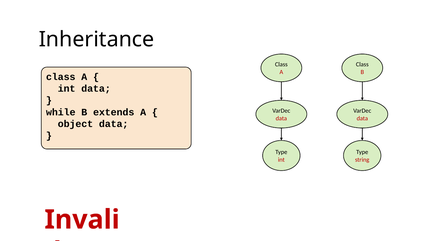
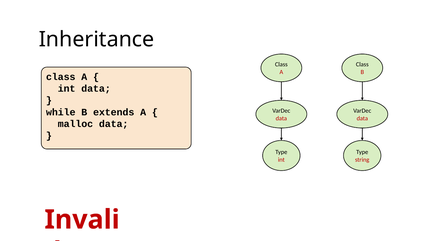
object: object -> malloc
